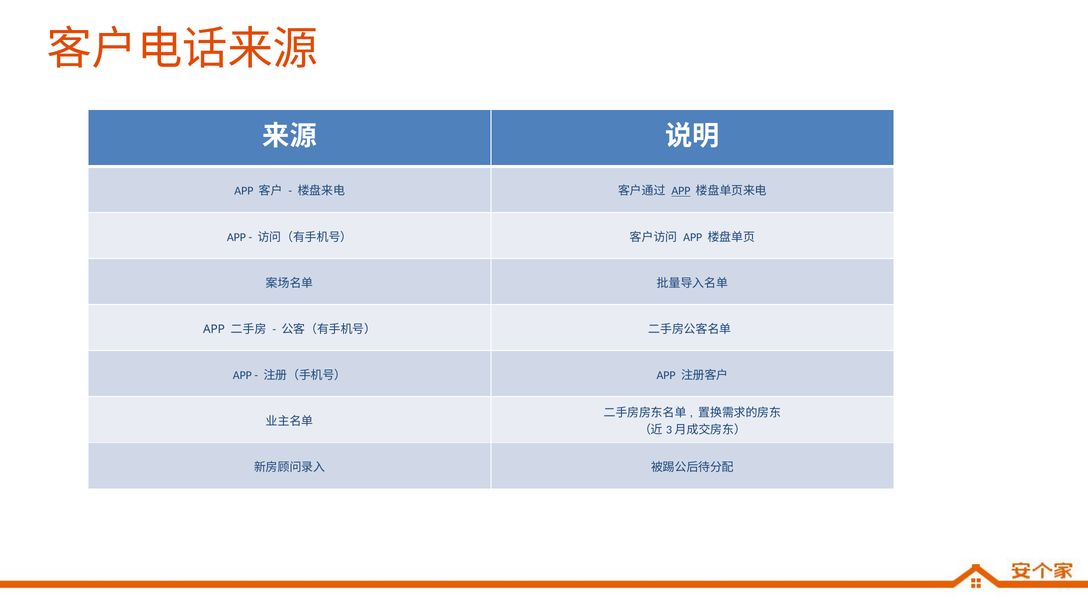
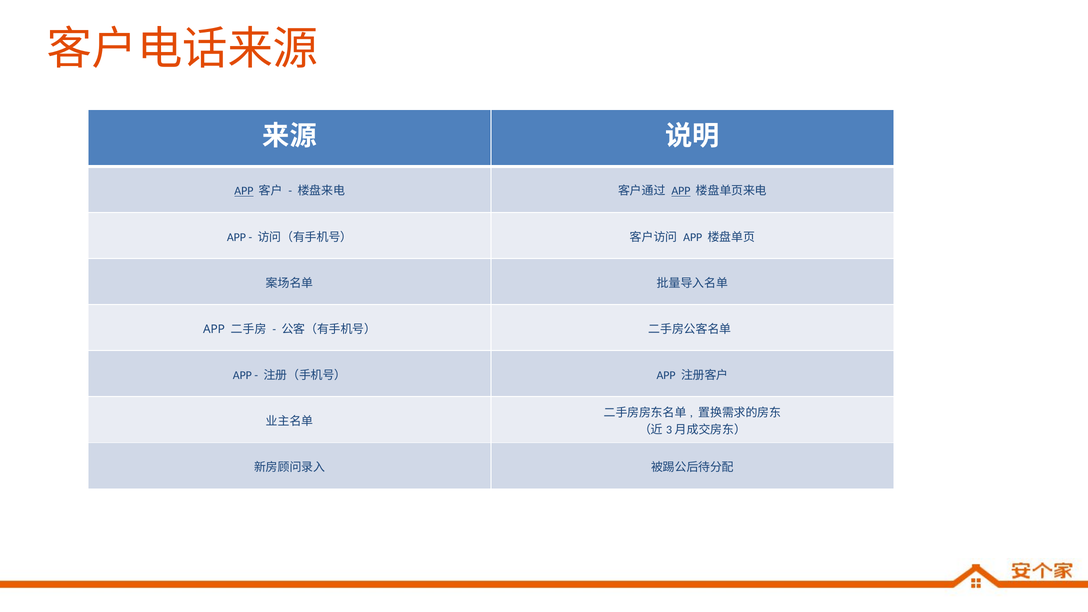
APP at (244, 191) underline: none -> present
